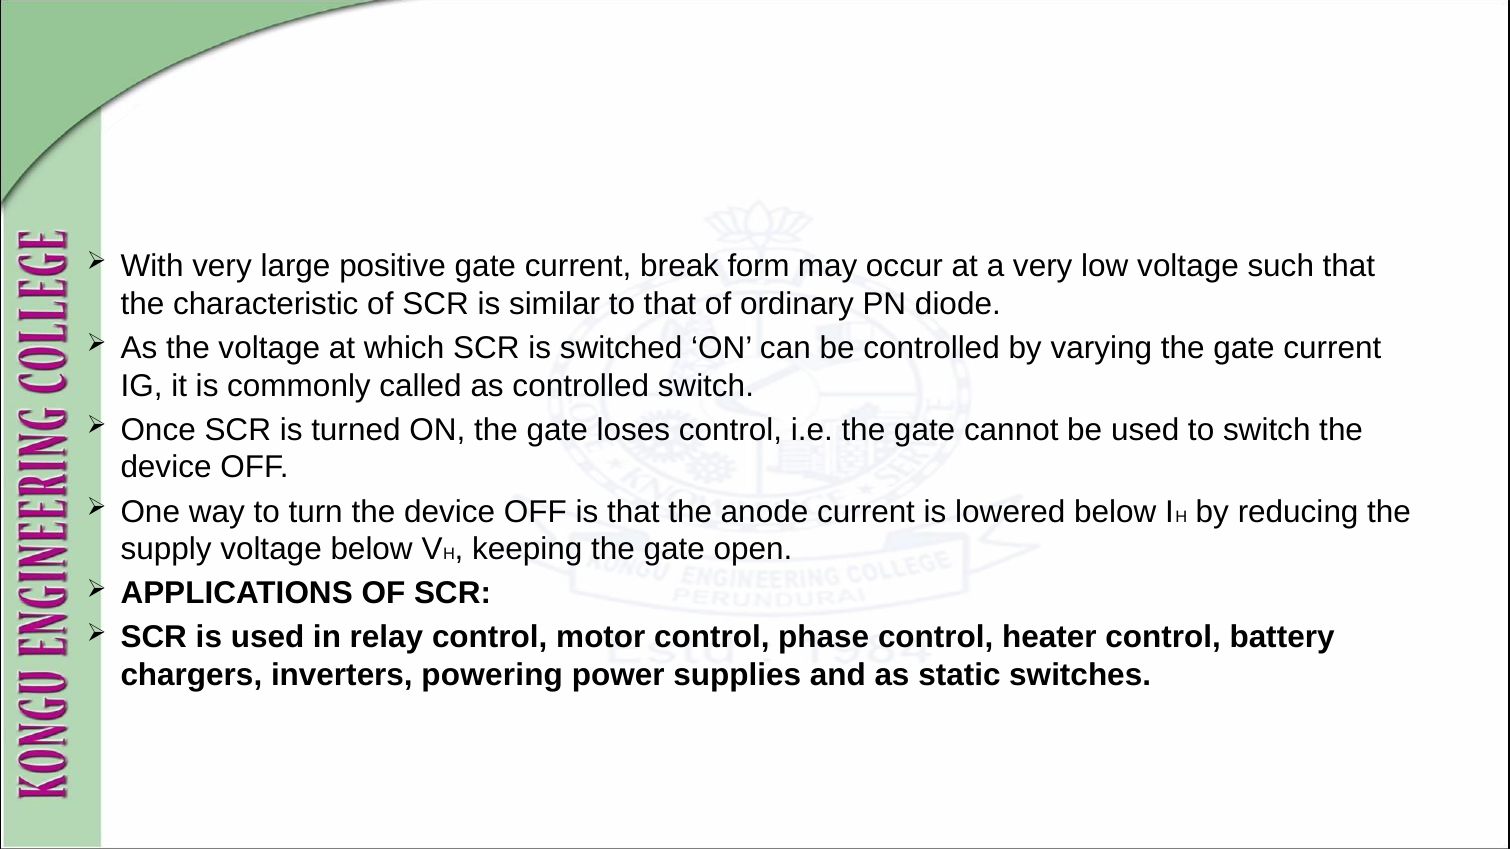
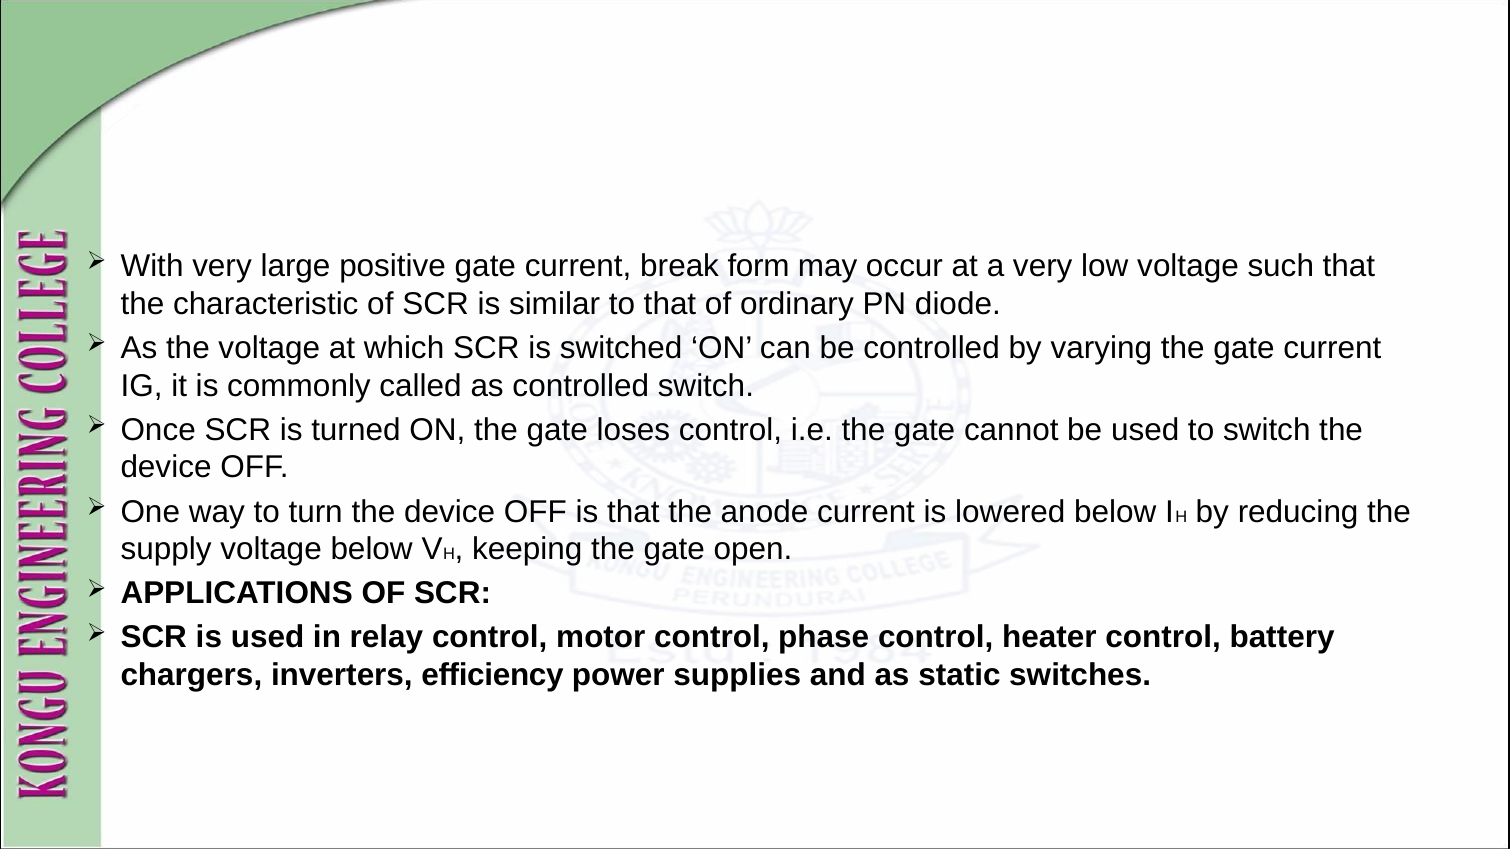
powering: powering -> efficiency
